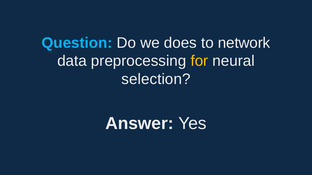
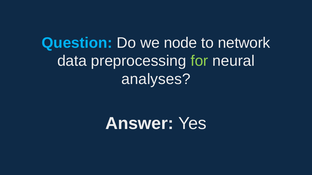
does: does -> node
for colour: yellow -> light green
selection: selection -> analyses
